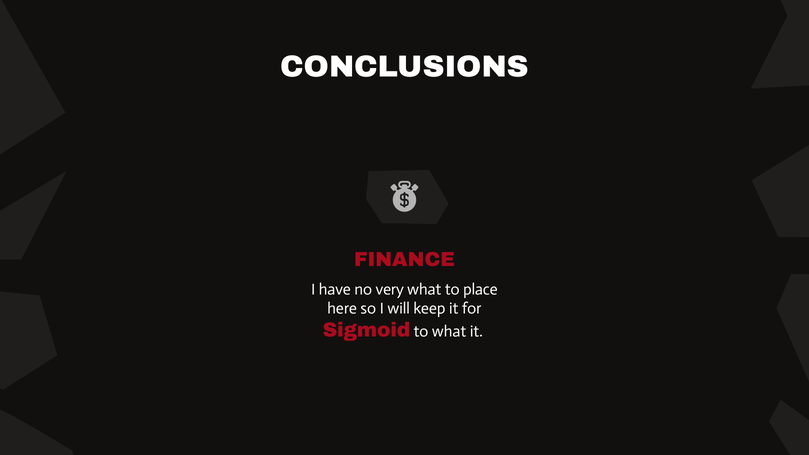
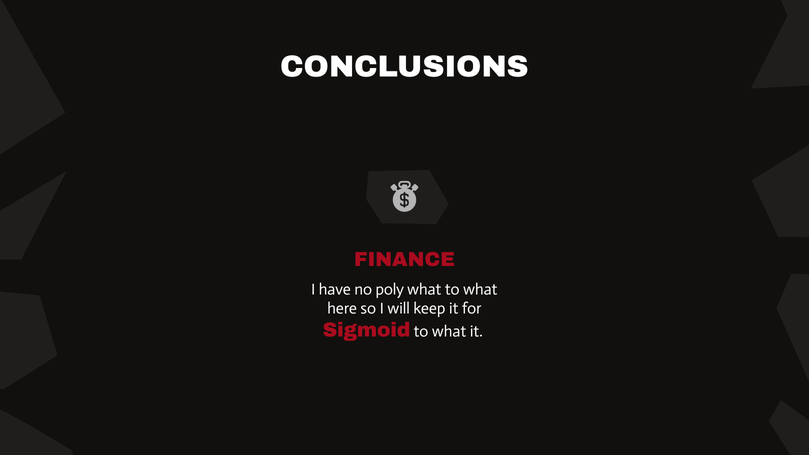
very: very -> poly
what to place: place -> what
